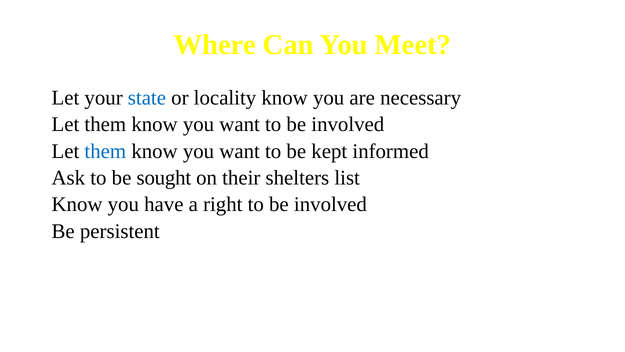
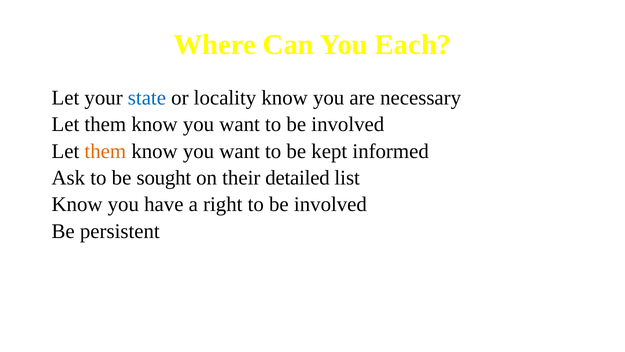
Meet: Meet -> Each
them at (105, 151) colour: blue -> orange
shelters: shelters -> detailed
